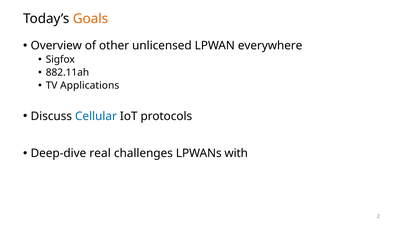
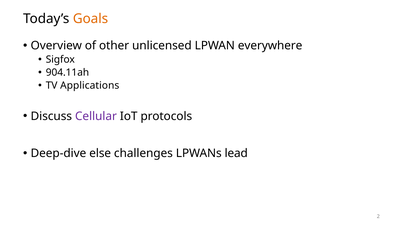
882.11ah: 882.11ah -> 904.11ah
Cellular colour: blue -> purple
real: real -> else
with: with -> lead
